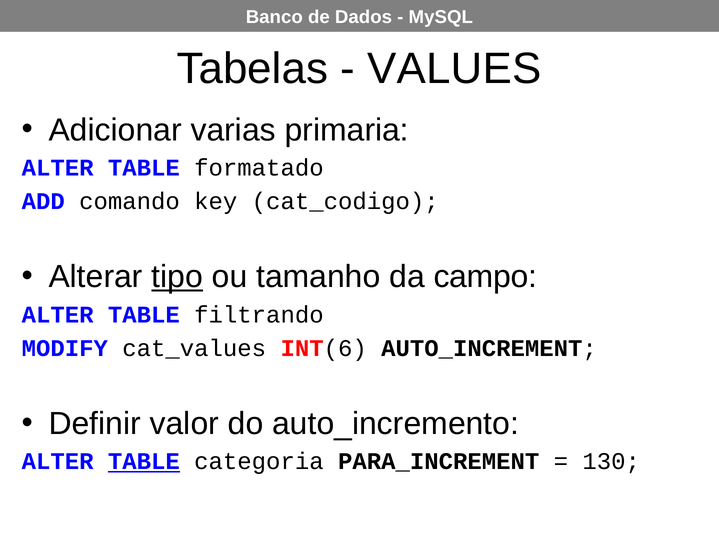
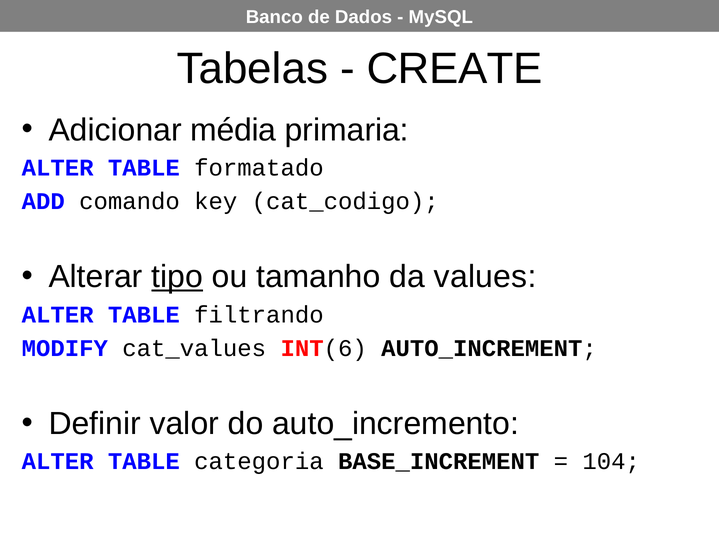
VALUES: VALUES -> CREATE
varias: varias -> média
campo: campo -> values
TABLE at (144, 462) underline: present -> none
PARA_INCREMENT: PARA_INCREMENT -> BASE_INCREMENT
130: 130 -> 104
